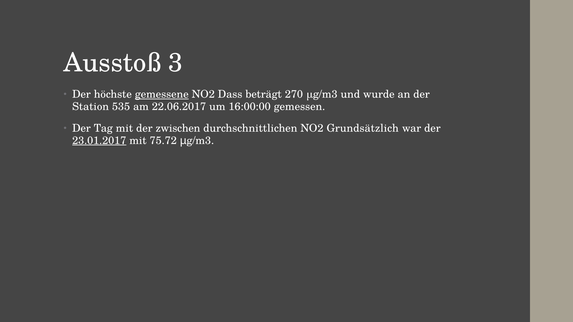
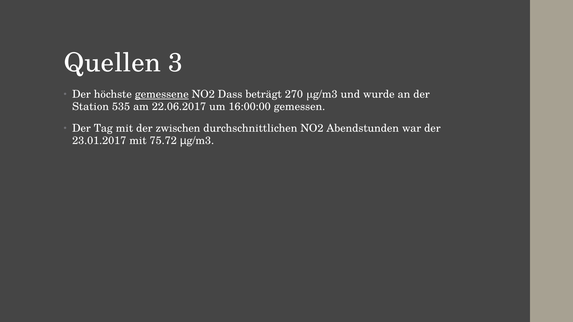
Ausstoß: Ausstoß -> Quellen
Grundsätzlich: Grundsätzlich -> Abendstunden
23.01.2017 underline: present -> none
